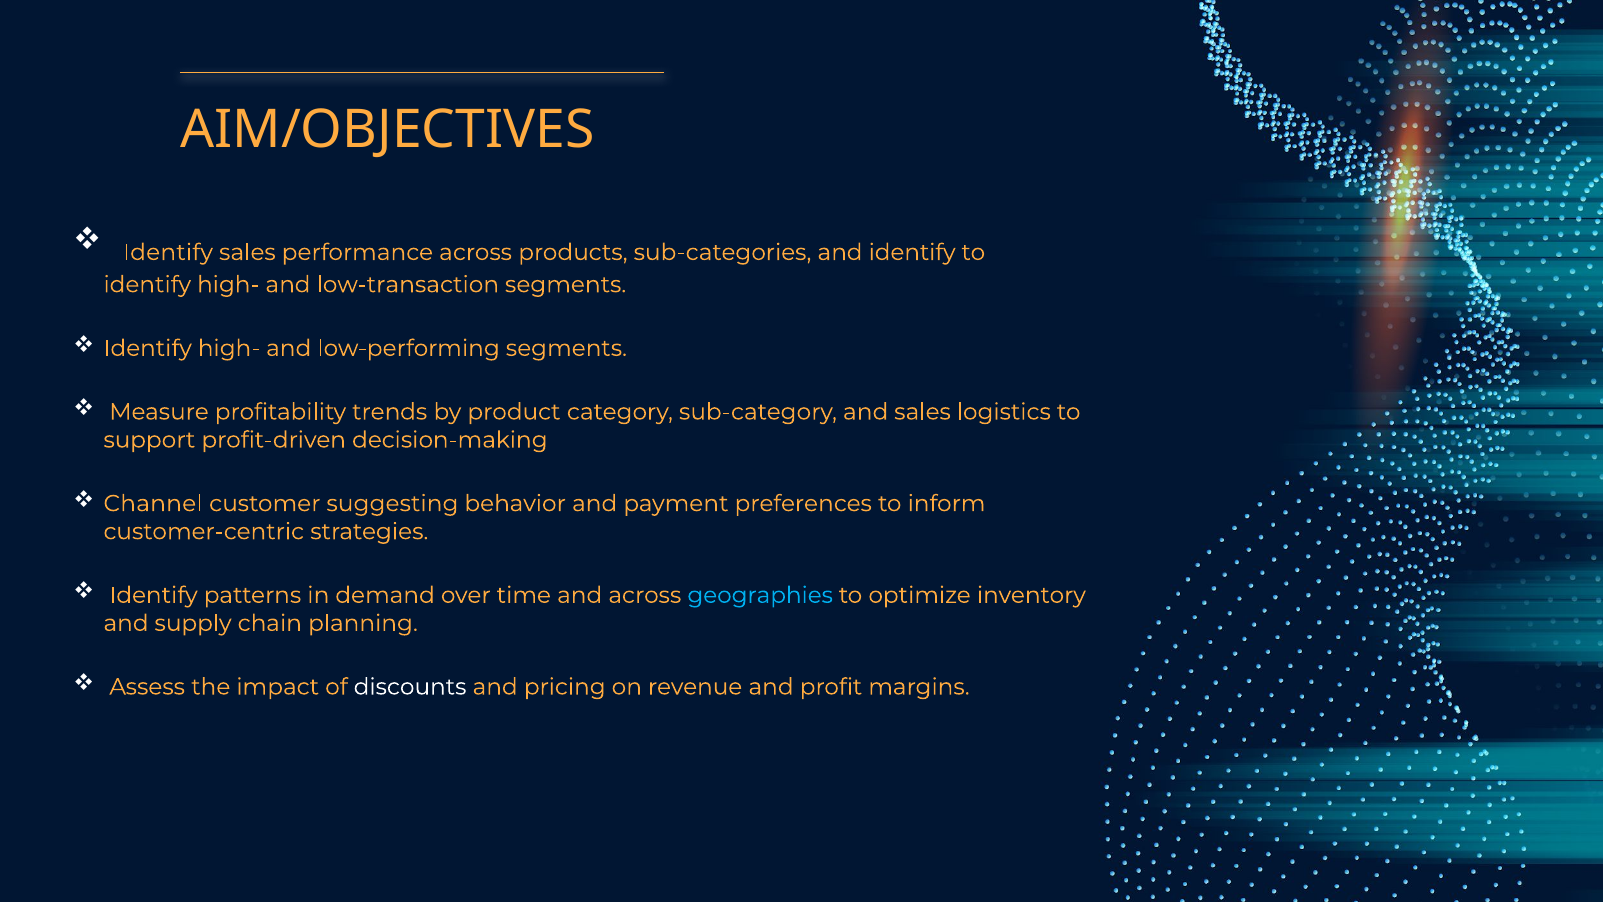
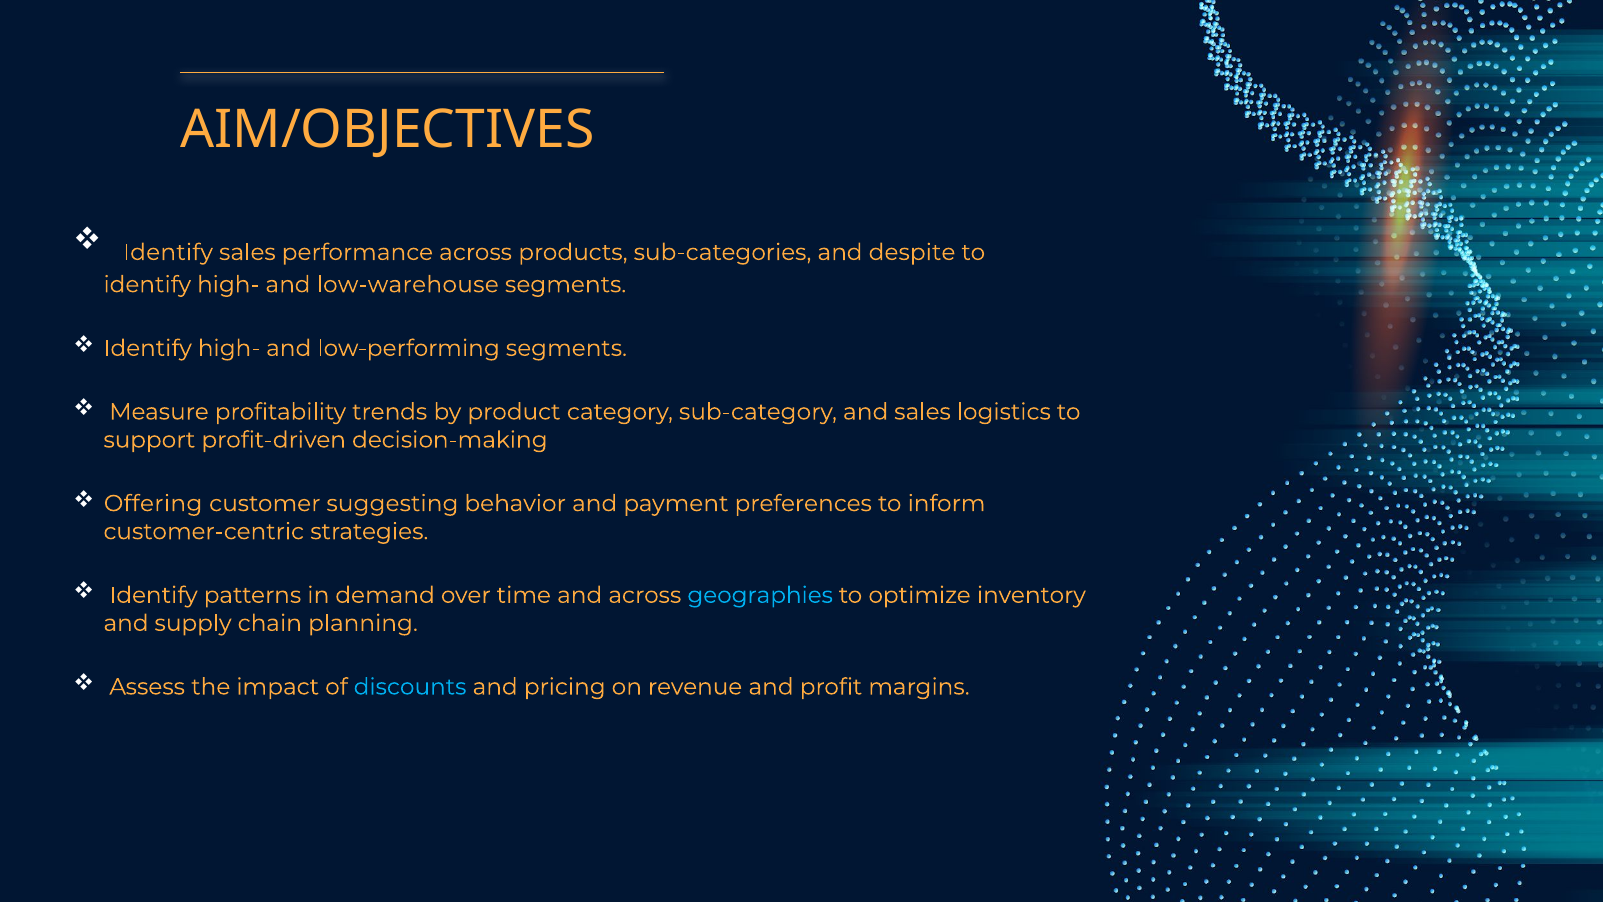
and identify: identify -> despite
low-transaction: low-transaction -> low-warehouse
Channel: Channel -> Offering
discounts colour: white -> light blue
